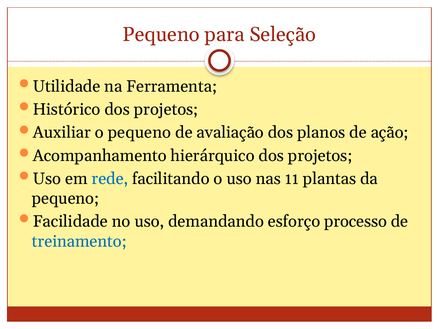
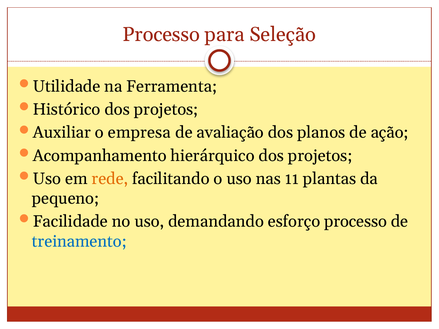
Pequeno at (161, 35): Pequeno -> Processo
o pequeno: pequeno -> empresa
rede colour: blue -> orange
